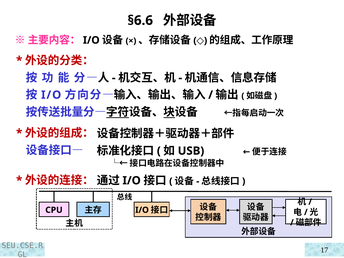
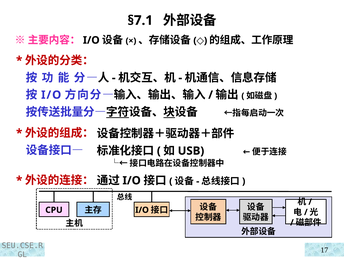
§6.6: §6.6 -> §7.1
